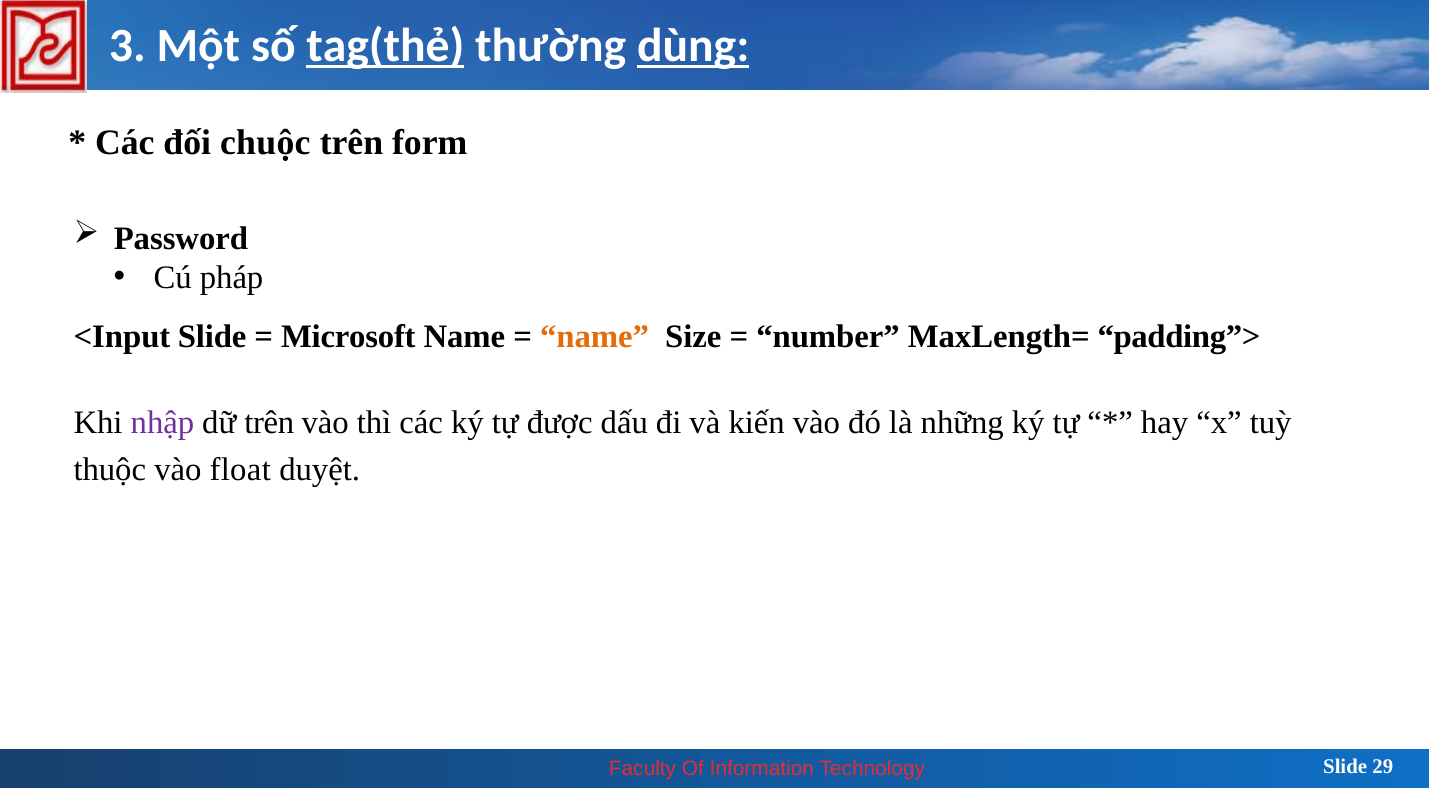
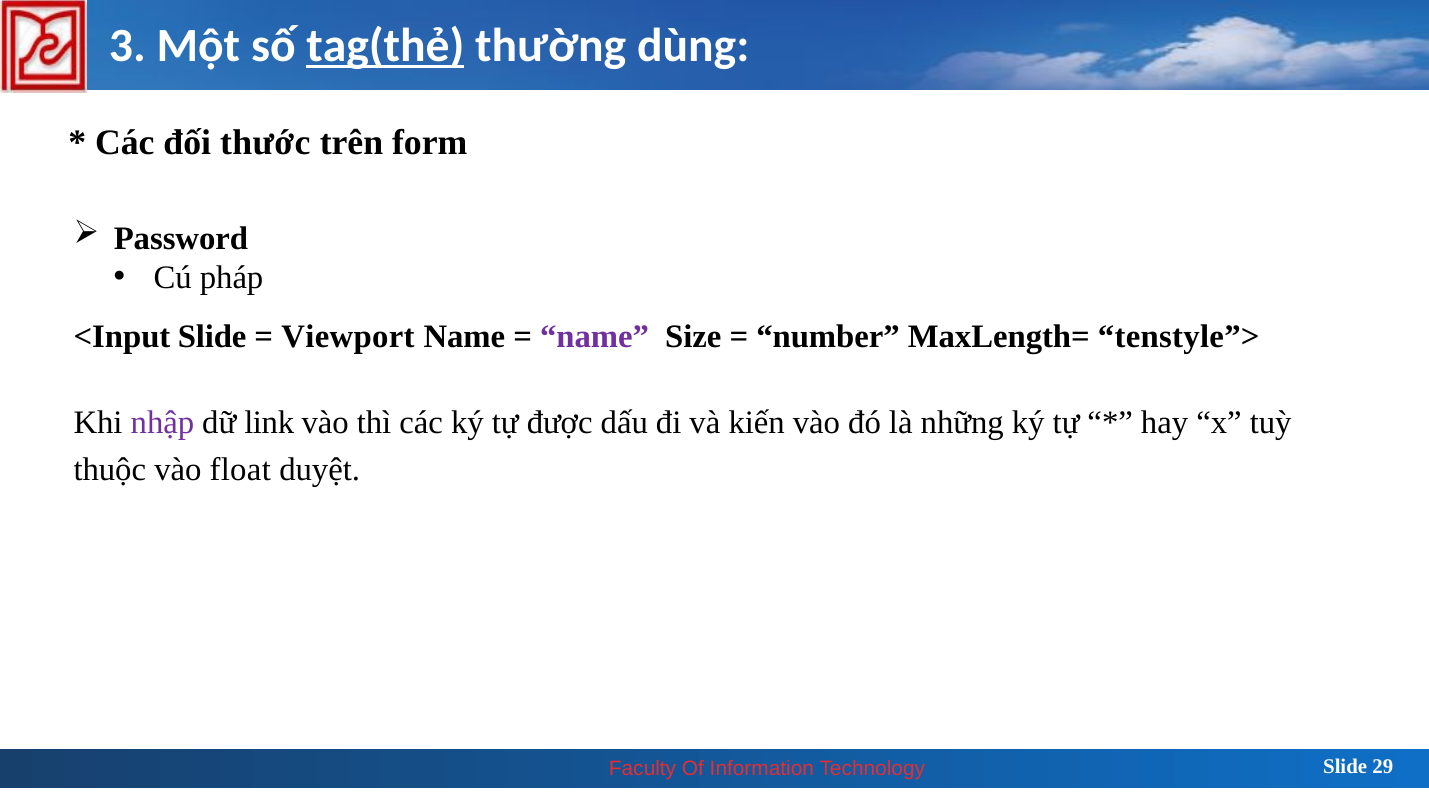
dùng underline: present -> none
chuộc: chuộc -> thước
Microsoft: Microsoft -> Viewport
name at (595, 336) colour: orange -> purple
padding”>: padding”> -> tenstyle”>
dữ trên: trên -> link
